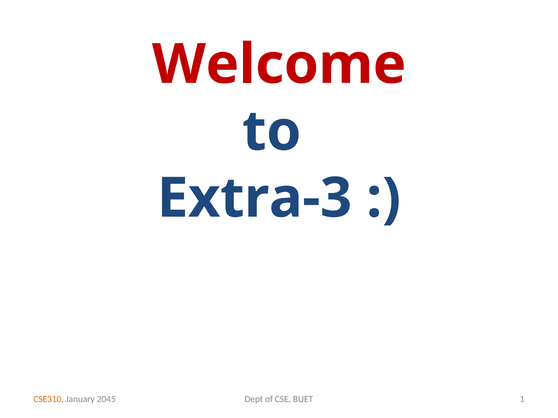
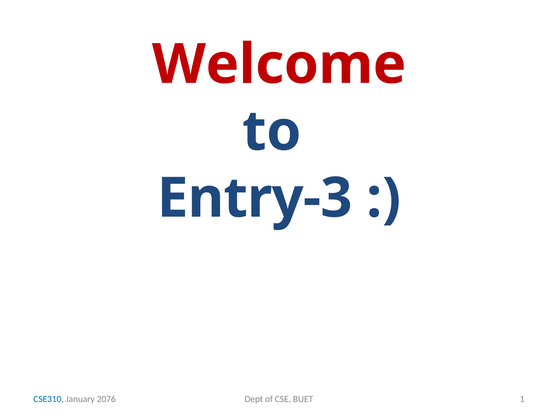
Extra-3: Extra-3 -> Entry-3
CSE310 colour: orange -> blue
2045: 2045 -> 2076
